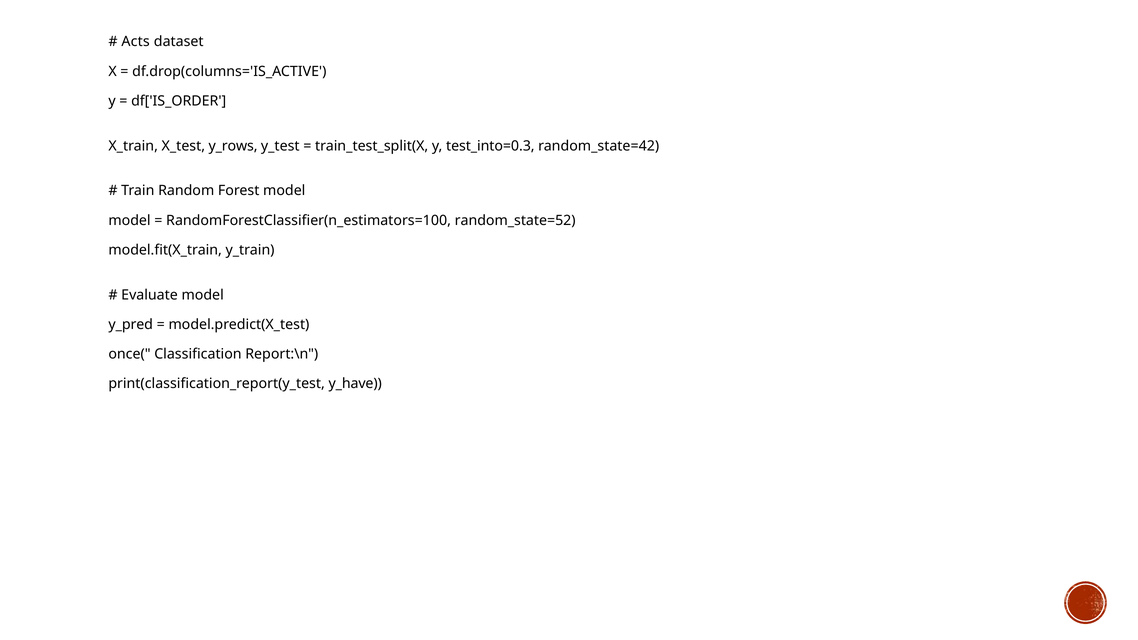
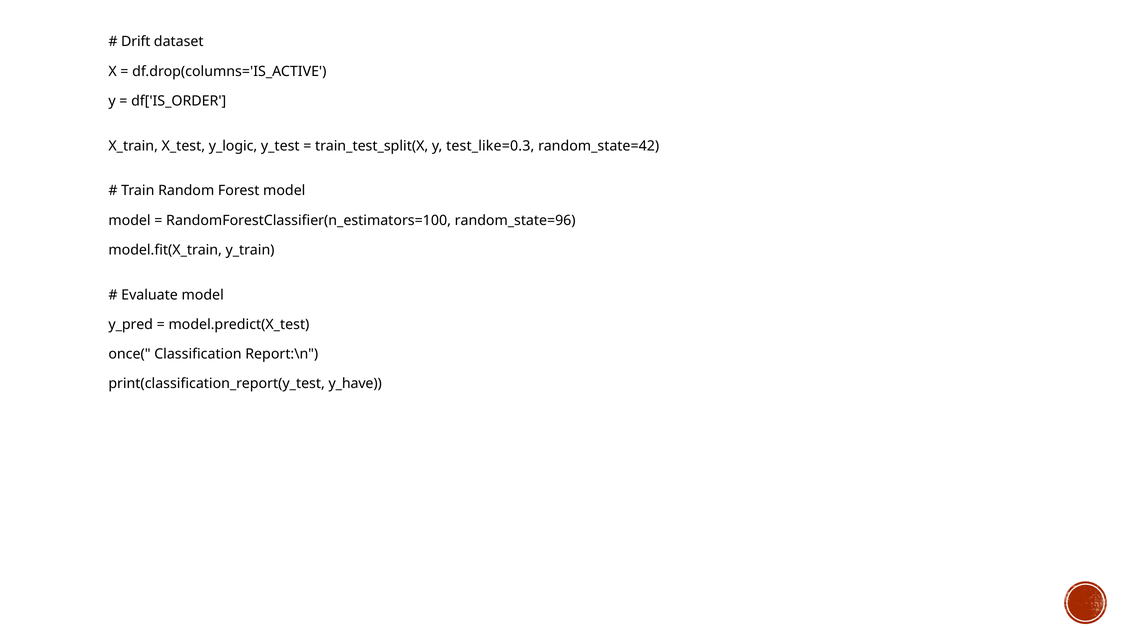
Acts: Acts -> Drift
y_rows: y_rows -> y_logic
test_into=0.3: test_into=0.3 -> test_like=0.3
random_state=52: random_state=52 -> random_state=96
